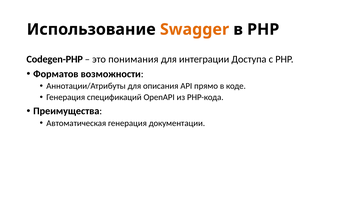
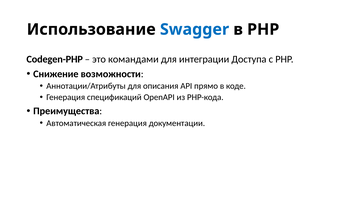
Swagger colour: orange -> blue
понимания: понимания -> командами
Форматов: Форматов -> Снижение
